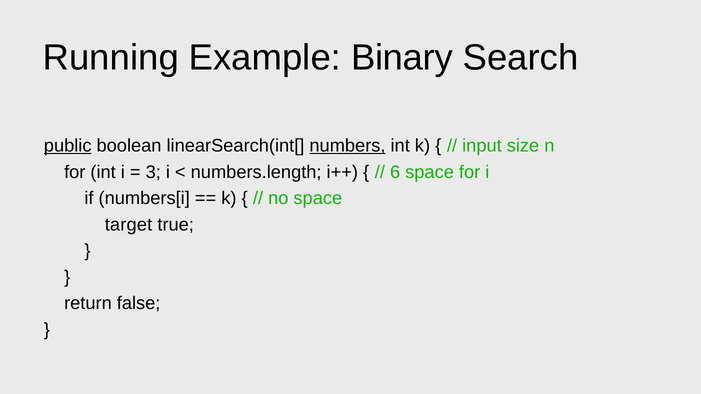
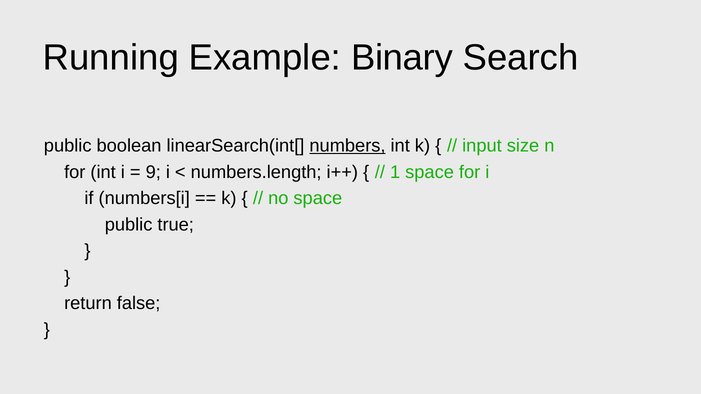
public at (68, 146) underline: present -> none
3: 3 -> 9
6: 6 -> 1
target at (128, 225): target -> public
